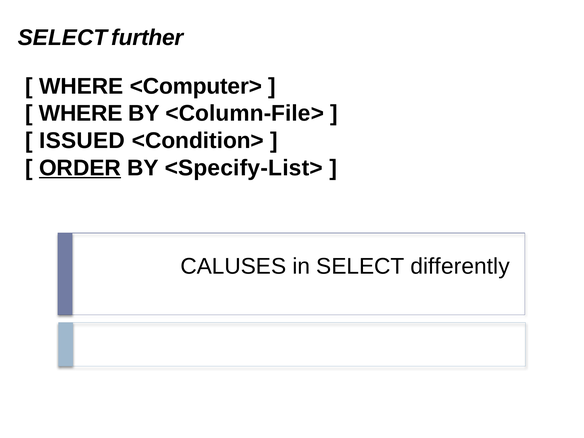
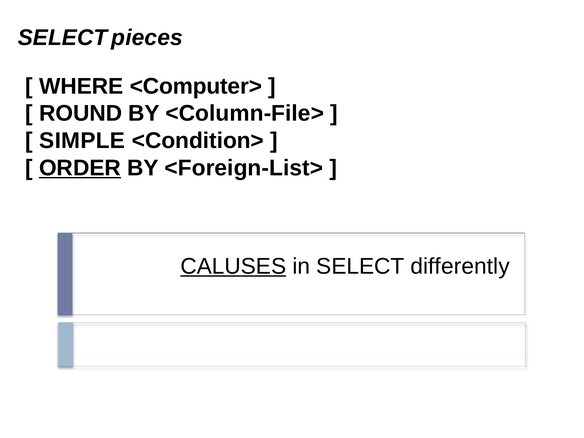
further: further -> pieces
WHERE at (81, 113): WHERE -> ROUND
ISSUED: ISSUED -> SIMPLE
<Specify-List>: <Specify-List> -> <Foreign-List>
CALUSES underline: none -> present
